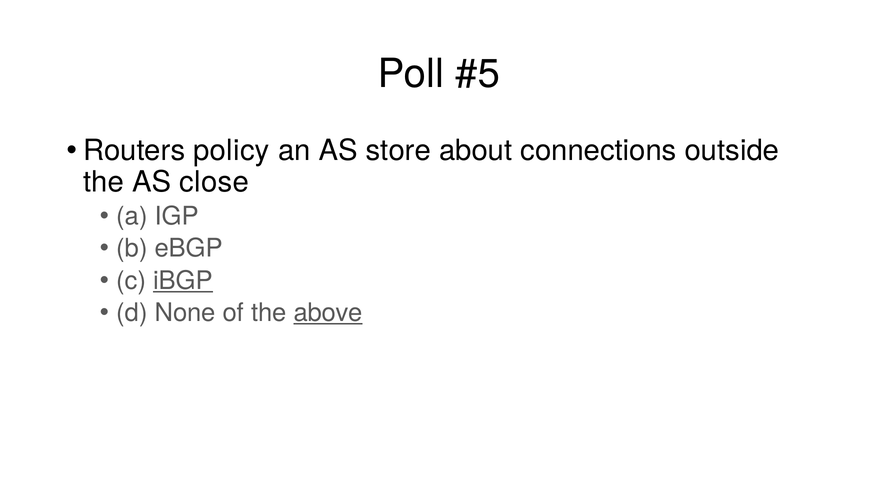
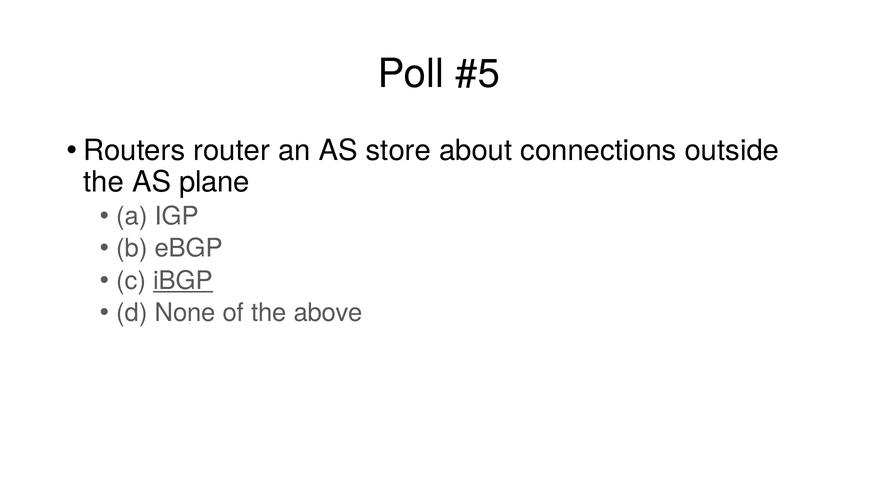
policy: policy -> router
close: close -> plane
above underline: present -> none
